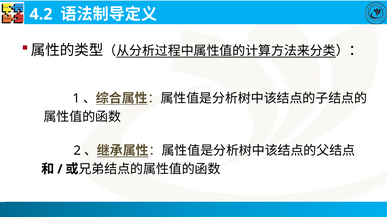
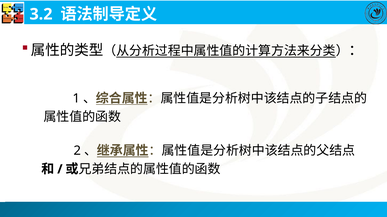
4.2: 4.2 -> 3.2
